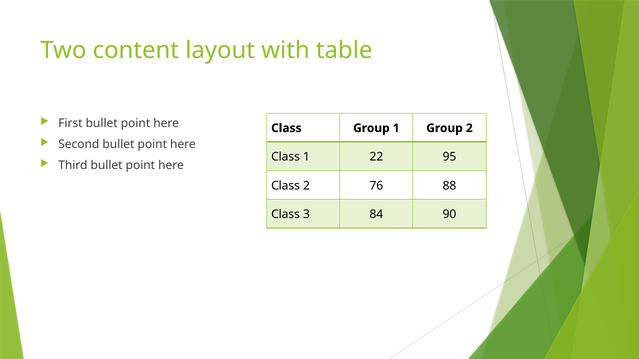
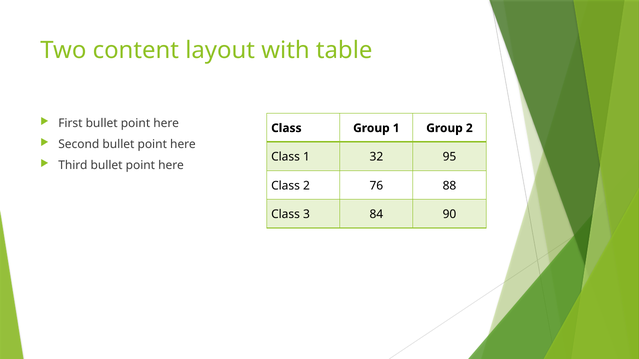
22: 22 -> 32
